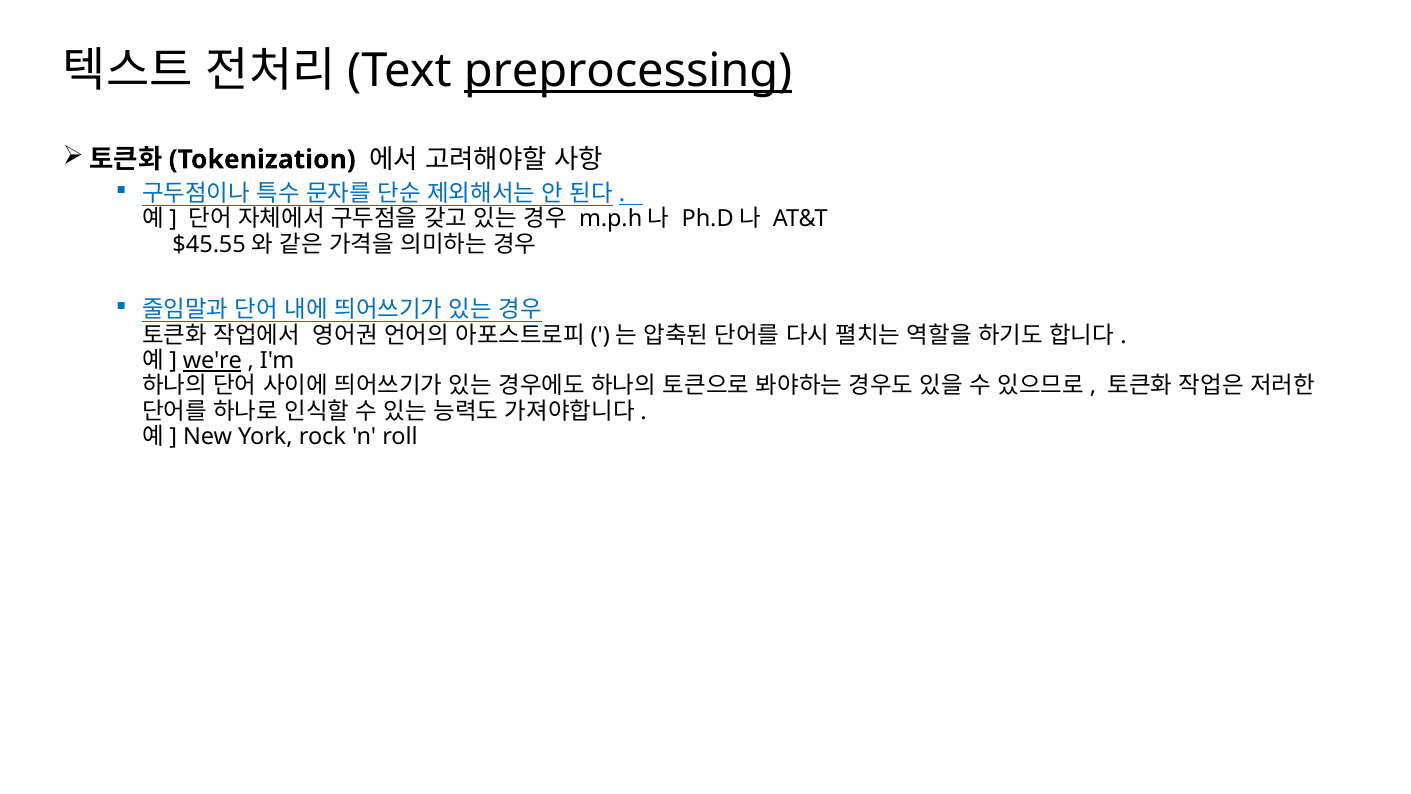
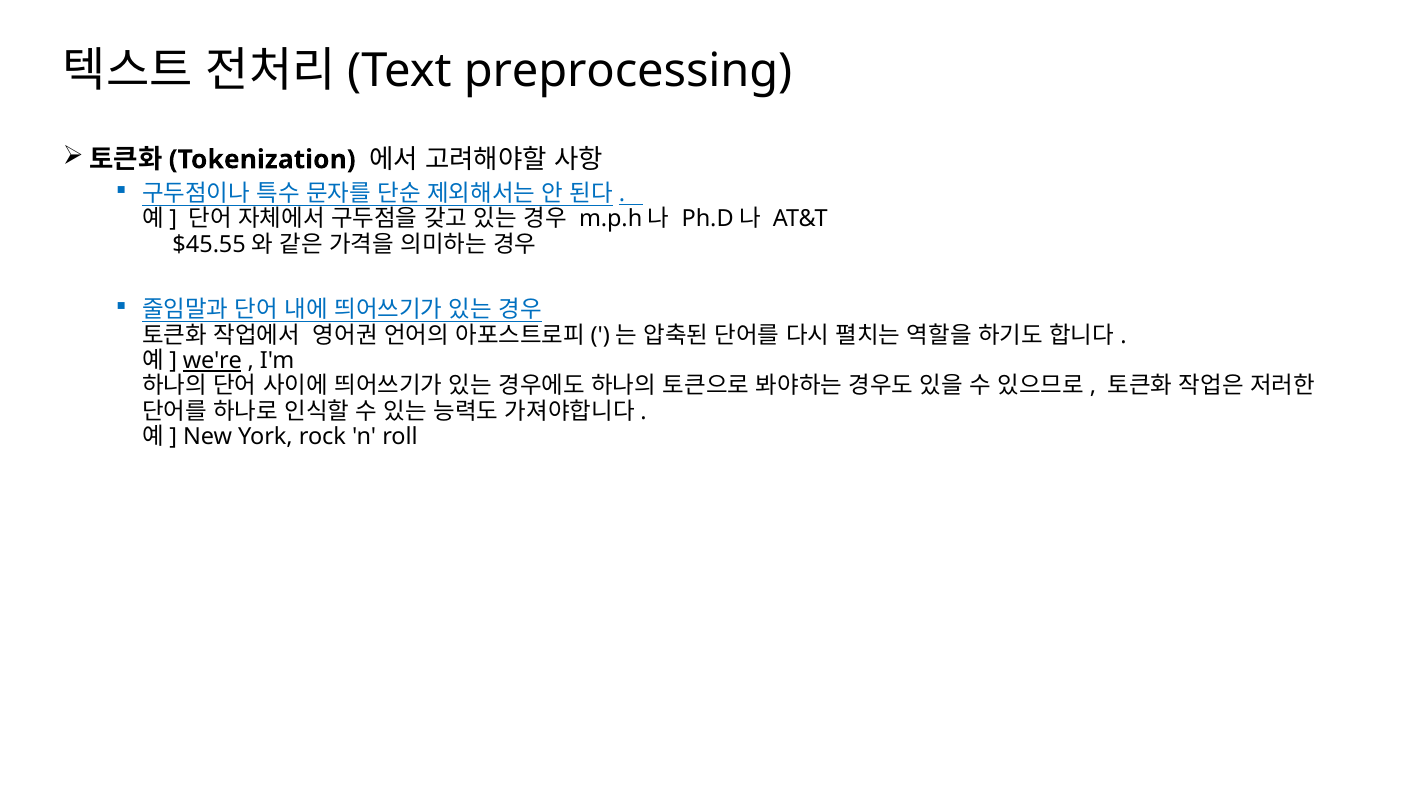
preprocessing underline: present -> none
